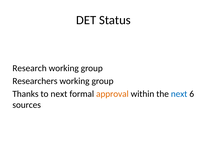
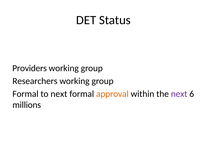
Research: Research -> Providers
Thanks at (25, 94): Thanks -> Formal
next at (179, 94) colour: blue -> purple
sources: sources -> millions
